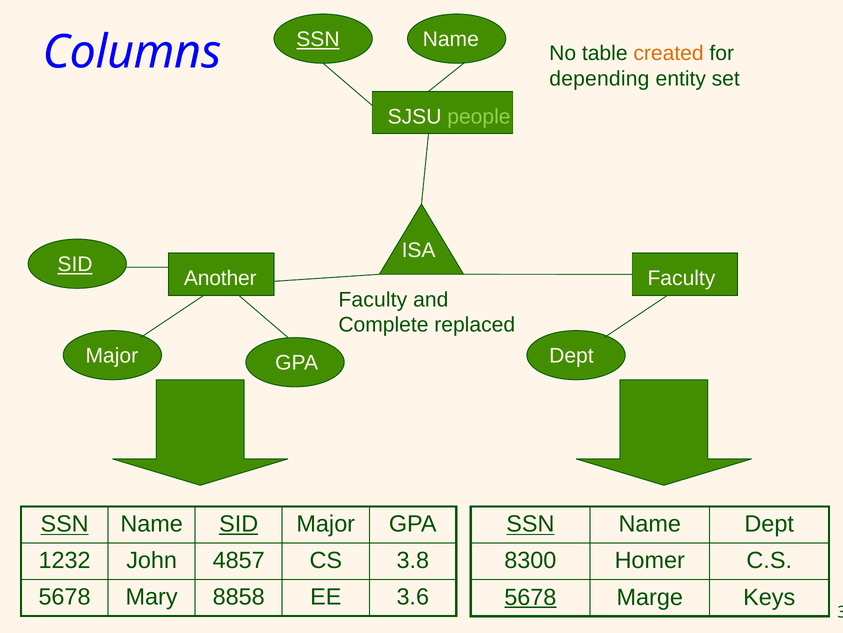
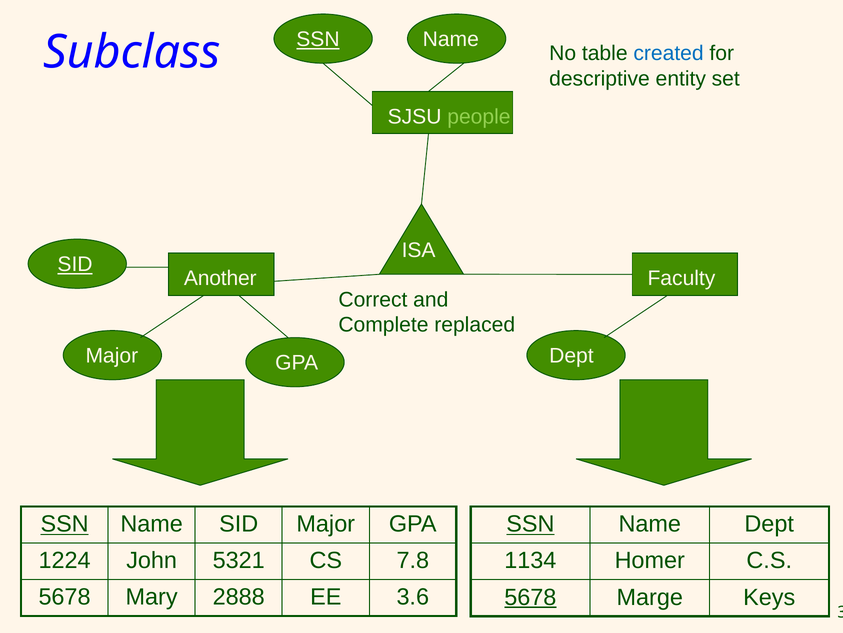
Columns: Columns -> Subclass
created colour: orange -> blue
depending: depending -> descriptive
Faculty at (373, 299): Faculty -> Correct
SID at (239, 523) underline: present -> none
1232: 1232 -> 1224
4857: 4857 -> 5321
3.8: 3.8 -> 7.8
8300: 8300 -> 1134
8858: 8858 -> 2888
